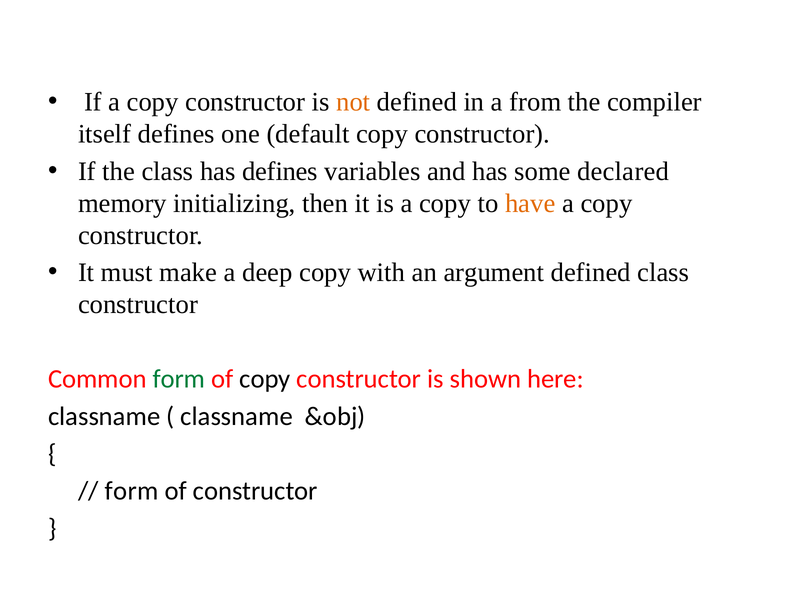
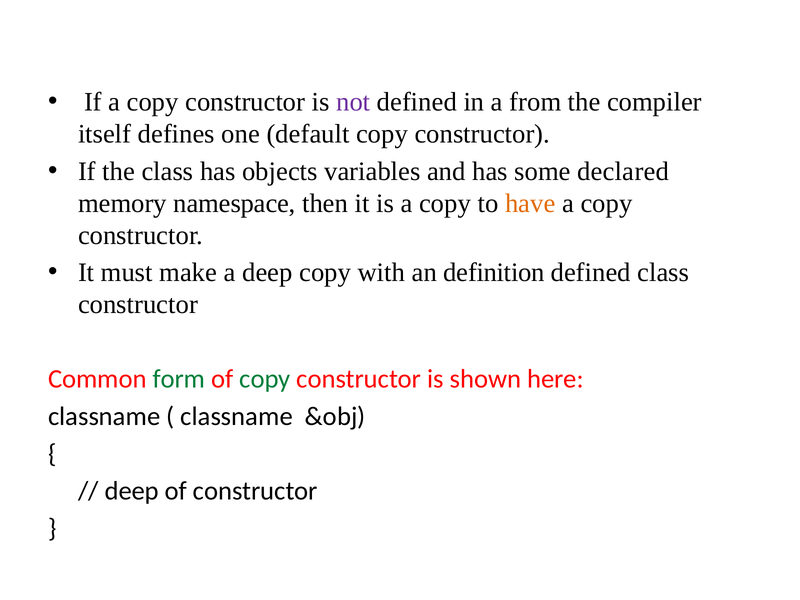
not colour: orange -> purple
has defines: defines -> objects
initializing: initializing -> namespace
argument: argument -> definition
copy at (265, 379) colour: black -> green
form at (132, 491): form -> deep
